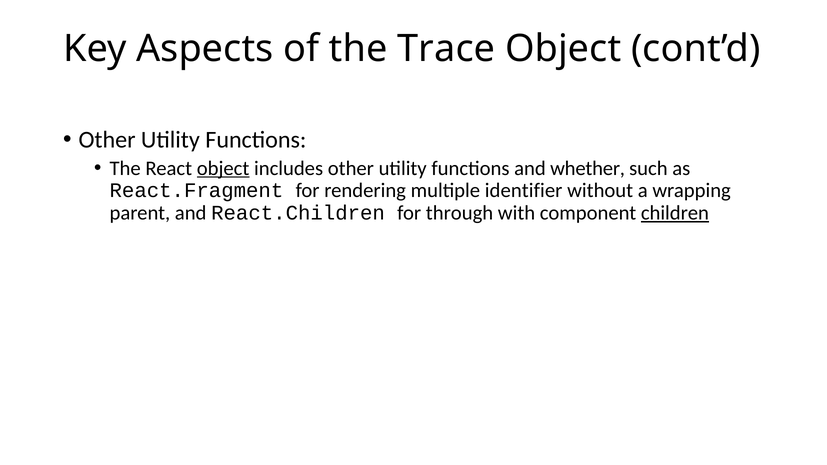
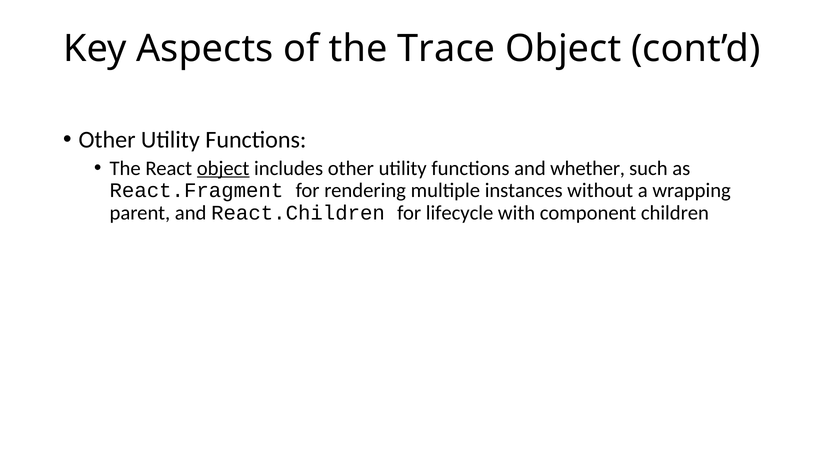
identifier: identifier -> instances
through: through -> lifecycle
children underline: present -> none
